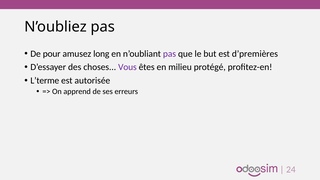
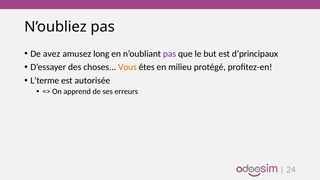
pour: pour -> avez
d’premières: d’premières -> d’principaux
Vous colour: purple -> orange
